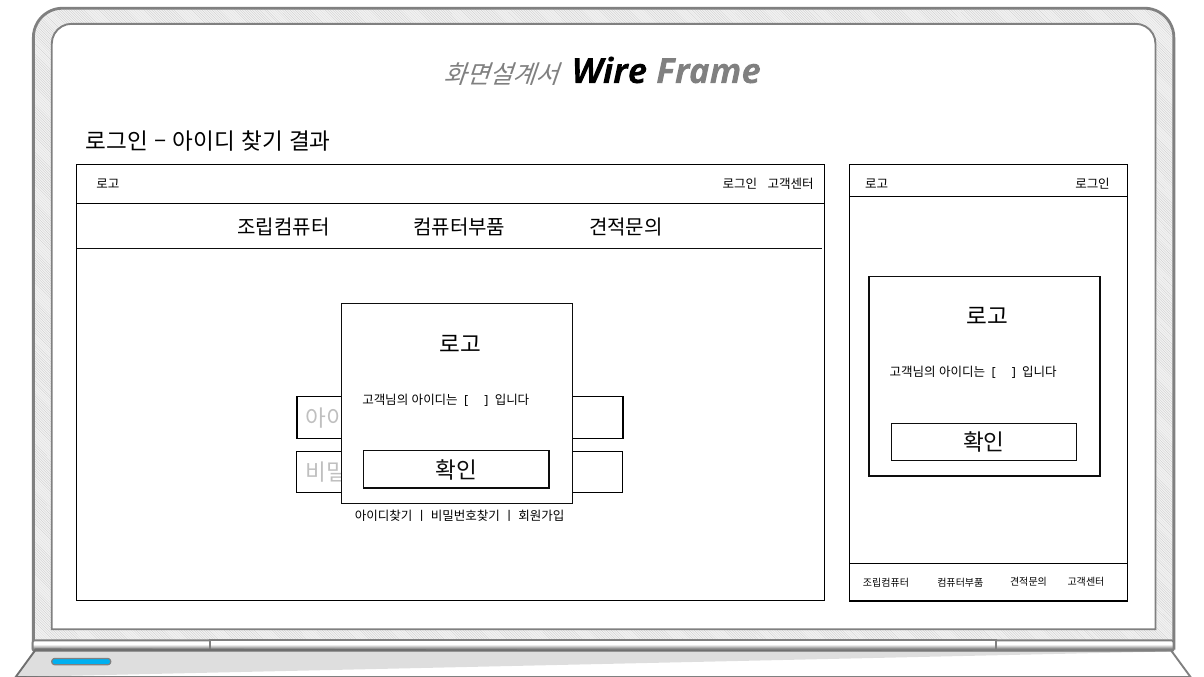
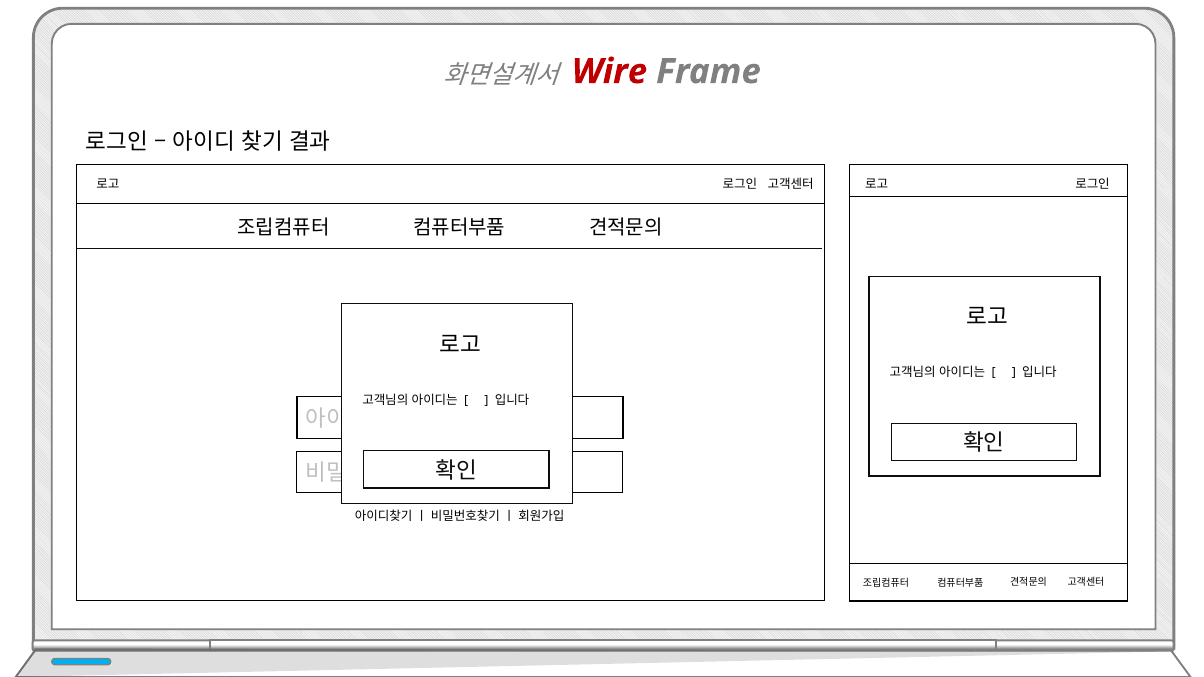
Wire colour: black -> red
